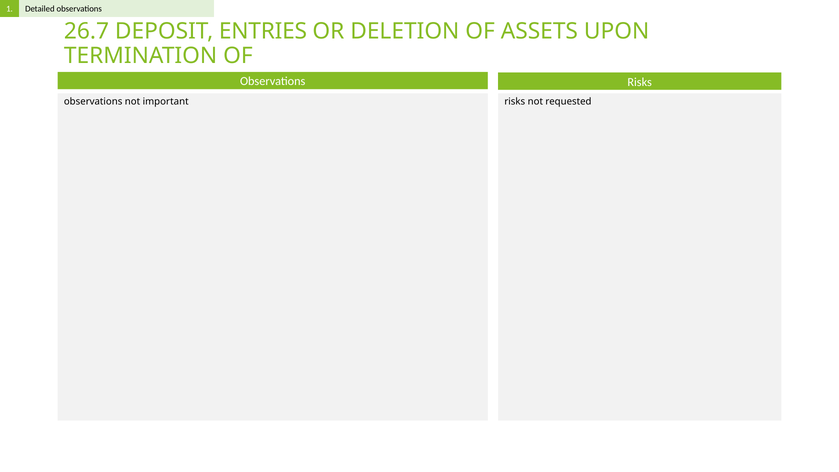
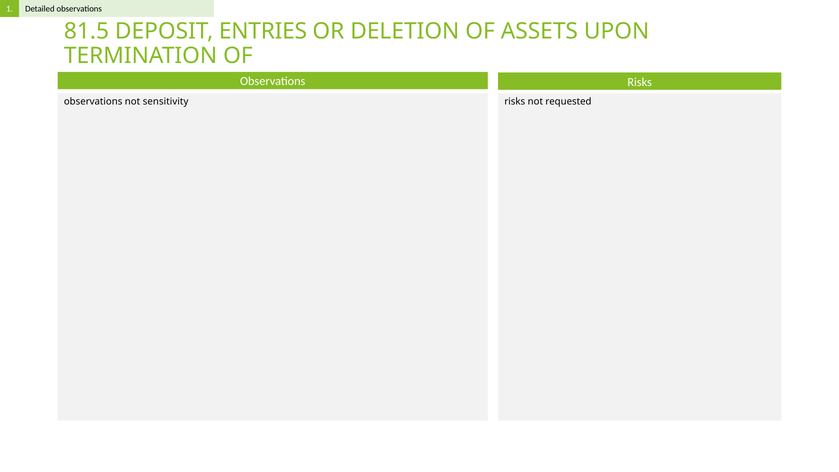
26.7: 26.7 -> 81.5
important: important -> sensitivity
